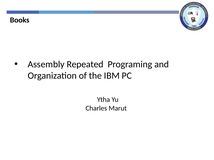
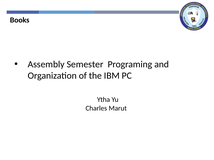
Repeated: Repeated -> Semester
